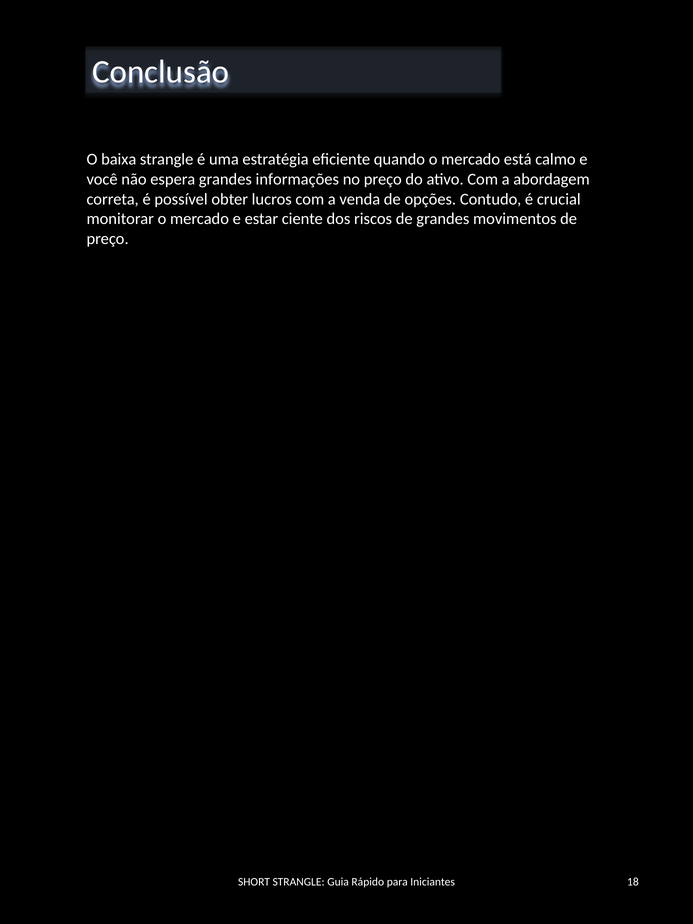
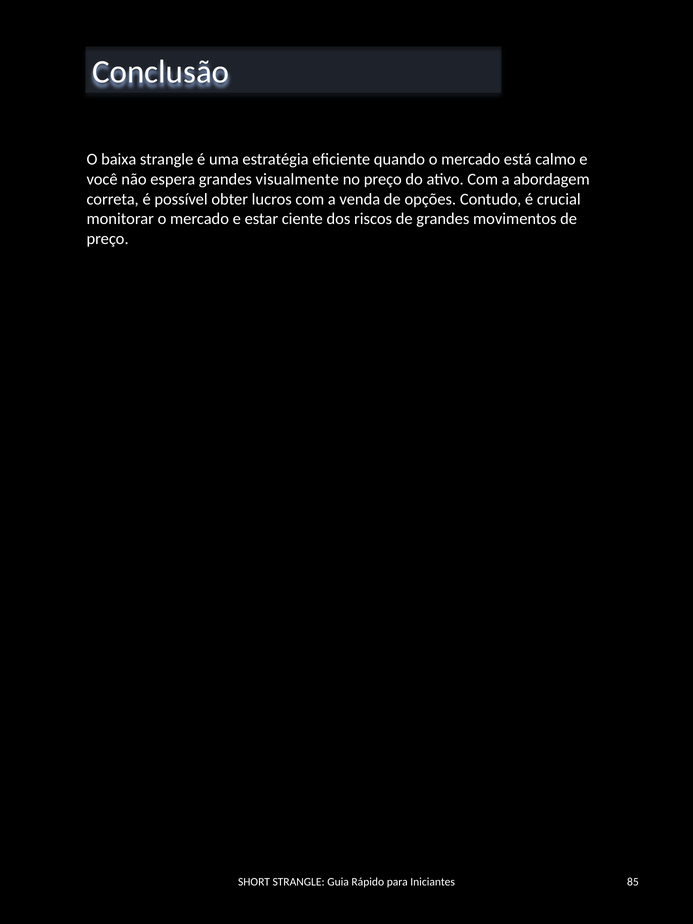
informações: informações -> visualmente
18: 18 -> 85
